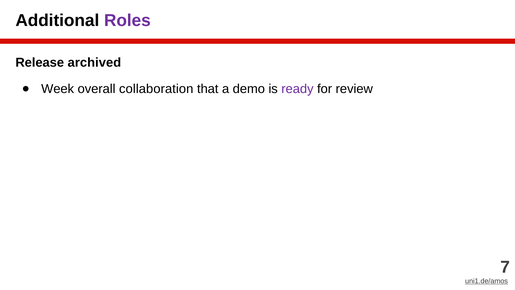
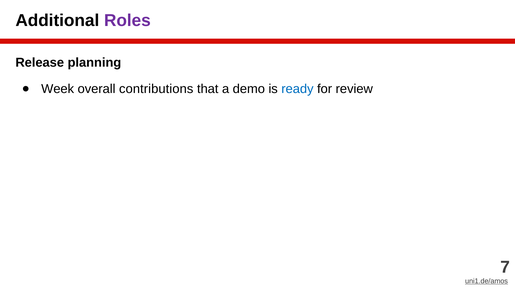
archived: archived -> planning
collaboration: collaboration -> contributions
ready colour: purple -> blue
